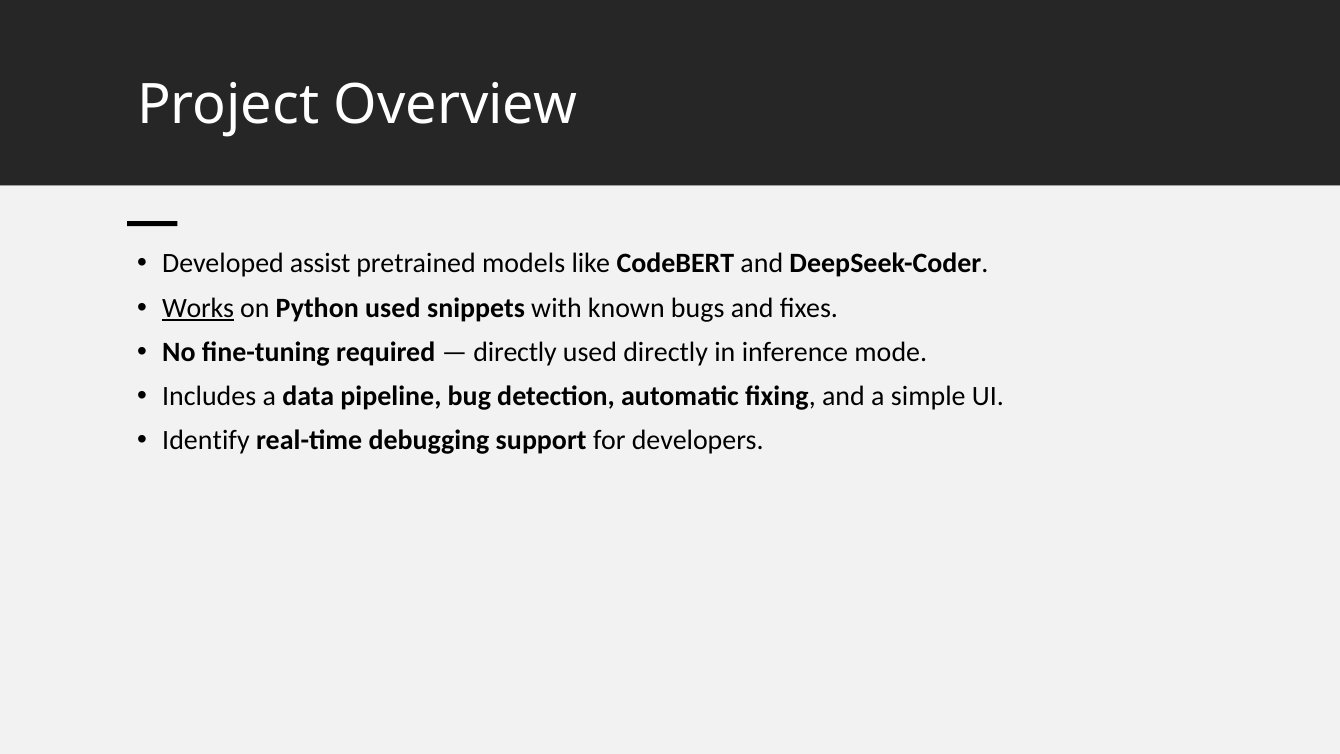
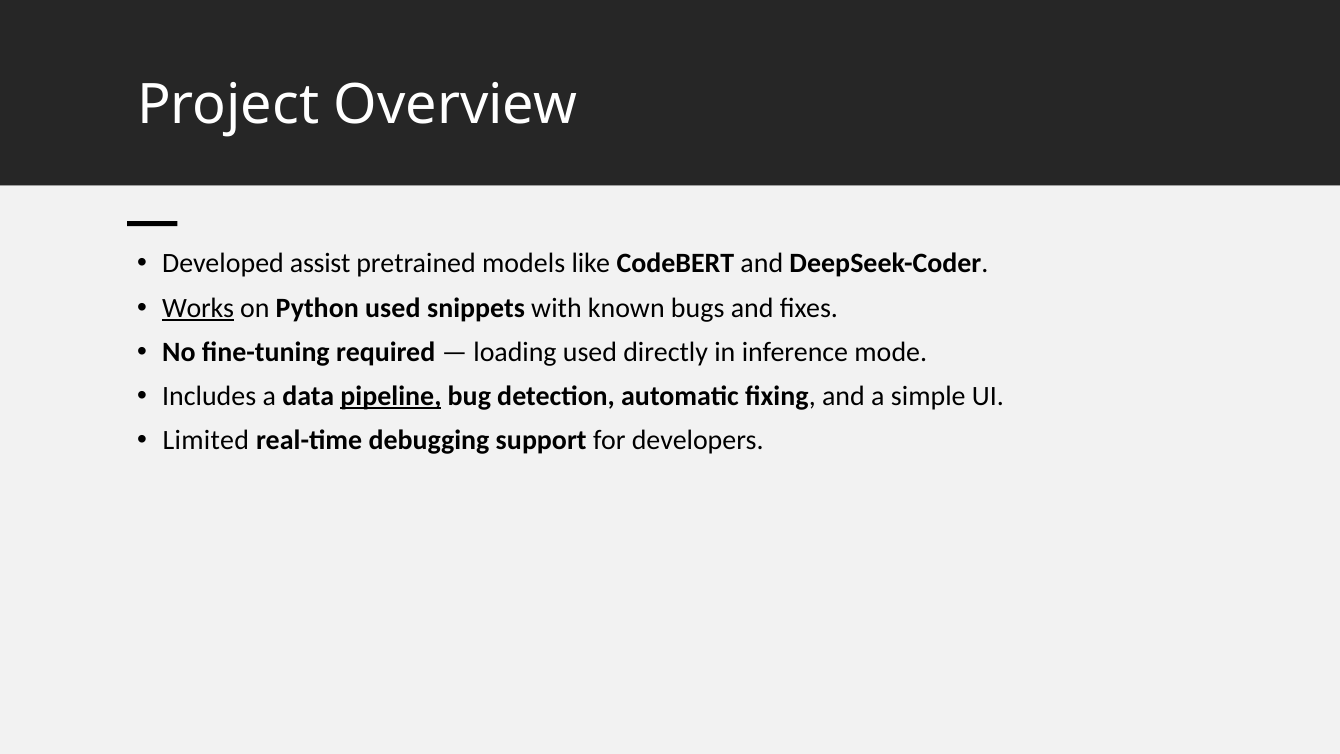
directly at (515, 352): directly -> loading
pipeline underline: none -> present
Identify: Identify -> Limited
